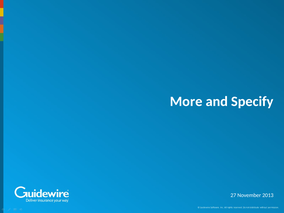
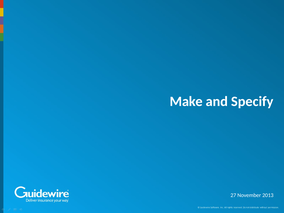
More: More -> Make
